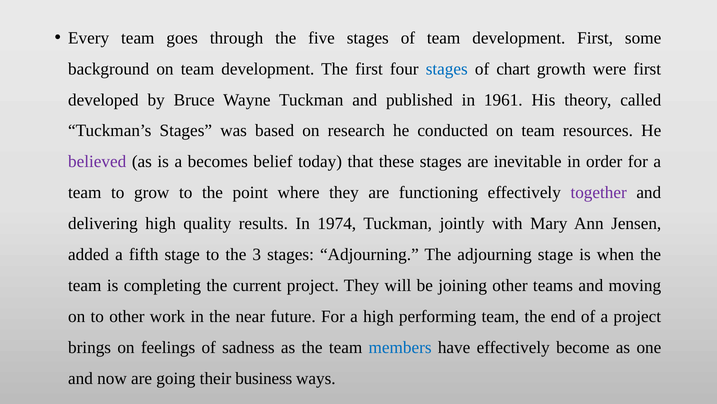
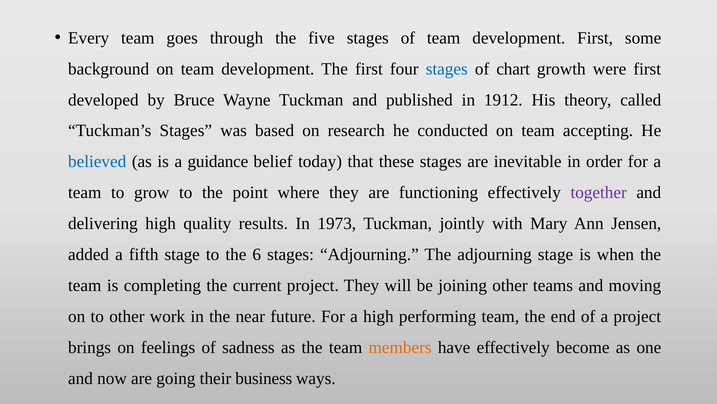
1961: 1961 -> 1912
resources: resources -> accepting
believed colour: purple -> blue
becomes: becomes -> guidance
1974: 1974 -> 1973
3: 3 -> 6
members colour: blue -> orange
